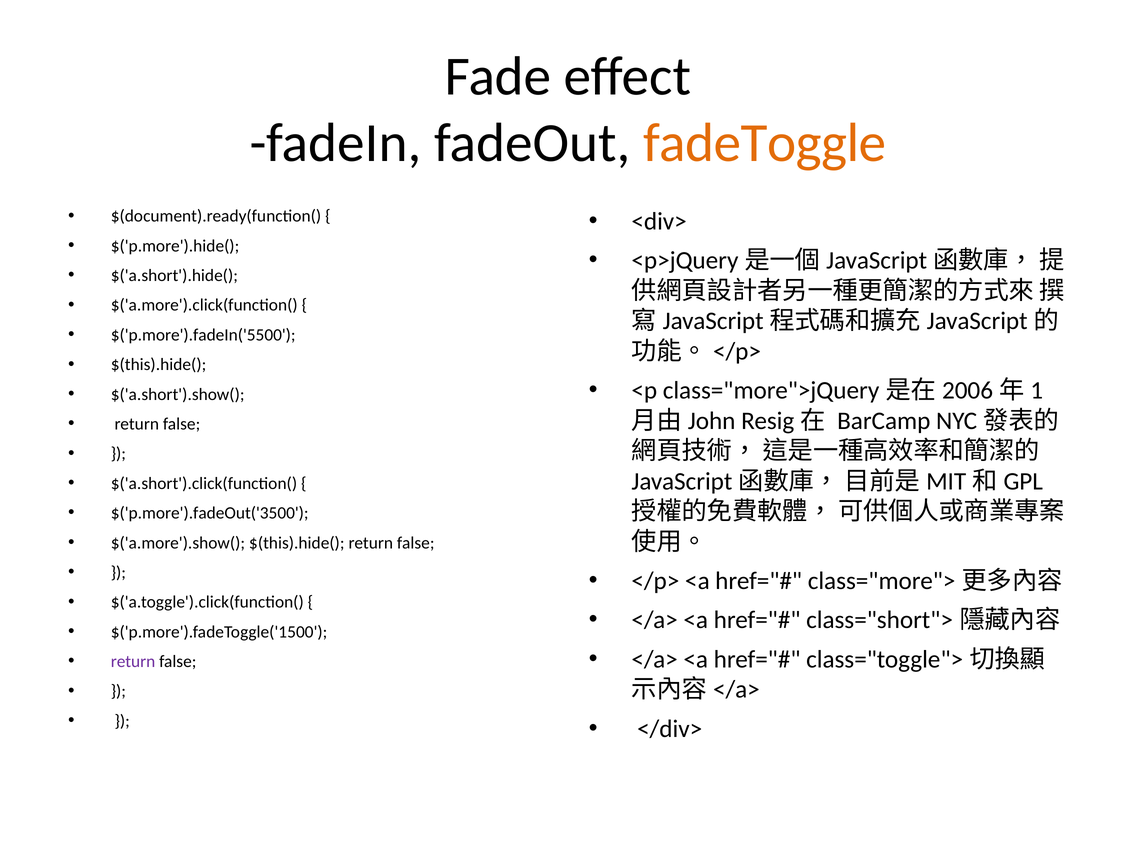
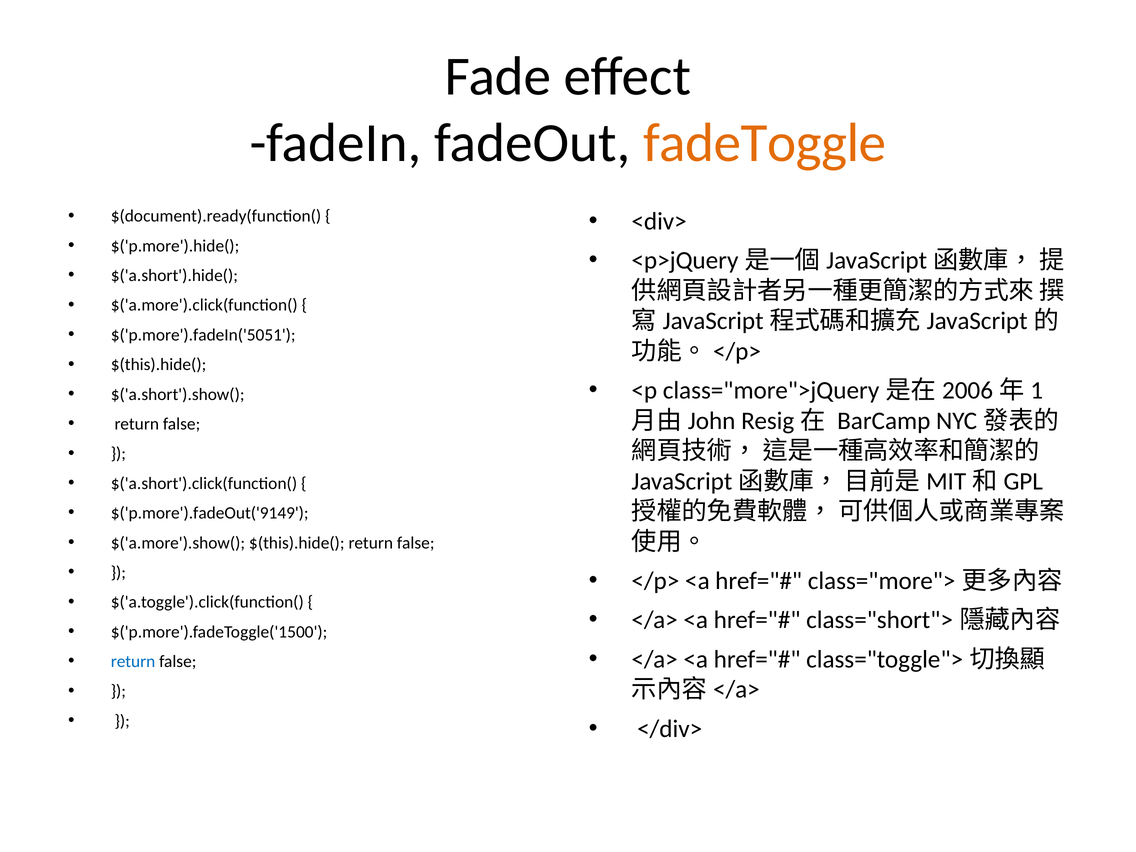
$('p.more').fadeIn('5500: $('p.more').fadeIn('5500 -> $('p.more').fadeIn('5051
$('p.more').fadeOut('3500: $('p.more').fadeOut('3500 -> $('p.more').fadeOut('9149
return at (133, 662) colour: purple -> blue
